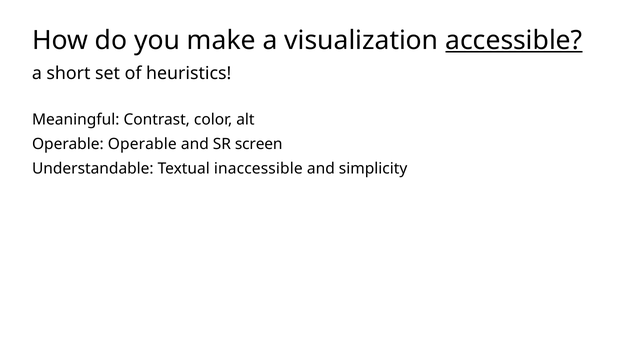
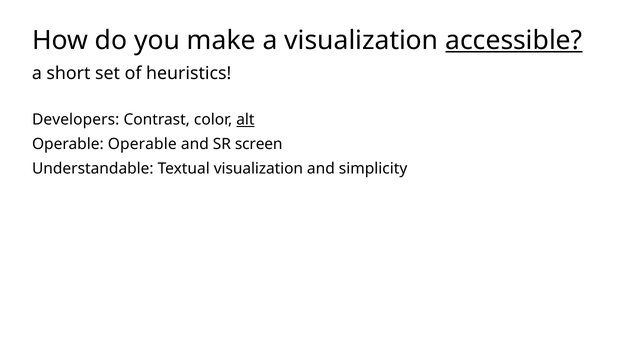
Meaningful: Meaningful -> Developers
alt underline: none -> present
Textual inaccessible: inaccessible -> visualization
